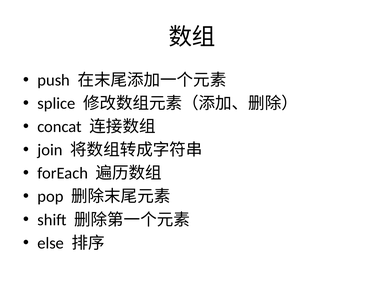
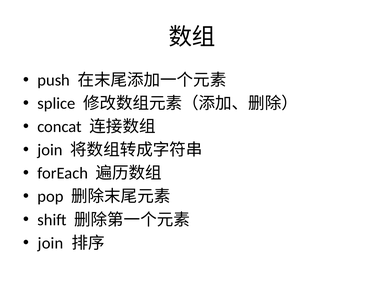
else at (51, 243): else -> join
